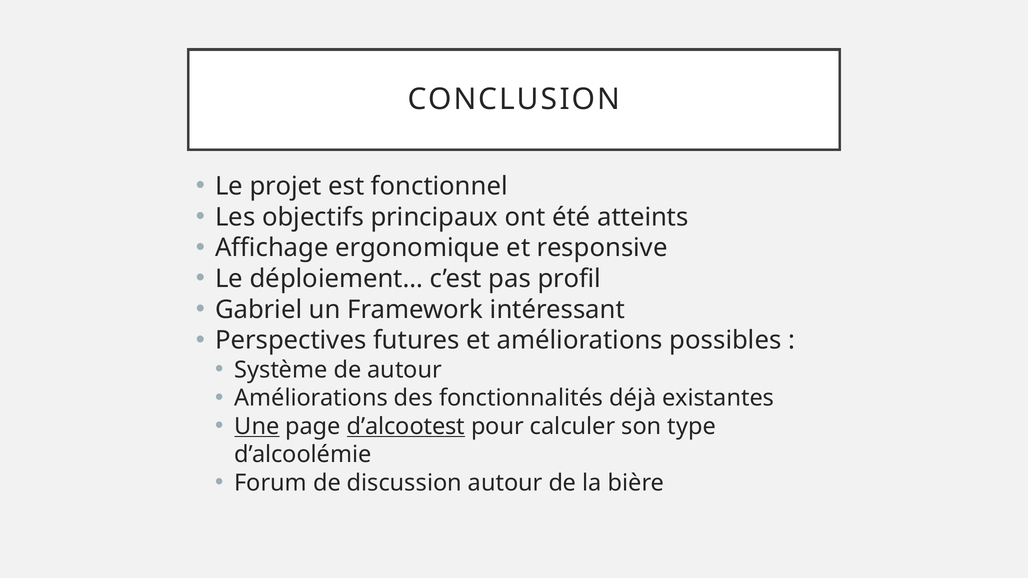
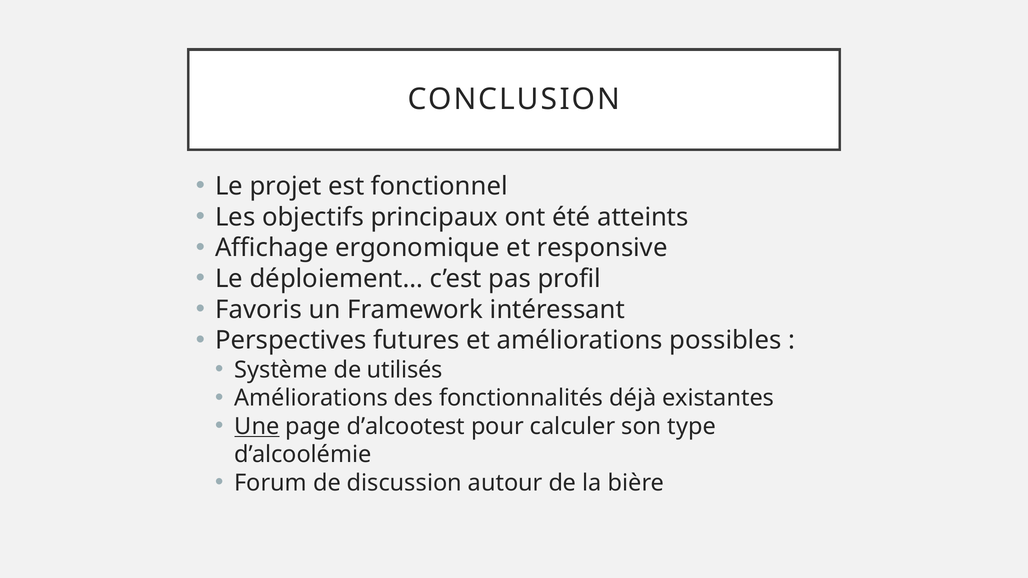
Gabriel: Gabriel -> Favoris
de autour: autour -> utilisés
d’alcootest underline: present -> none
